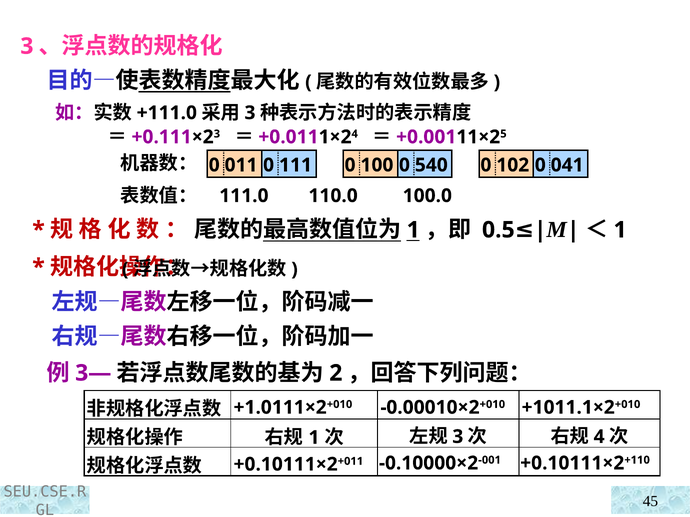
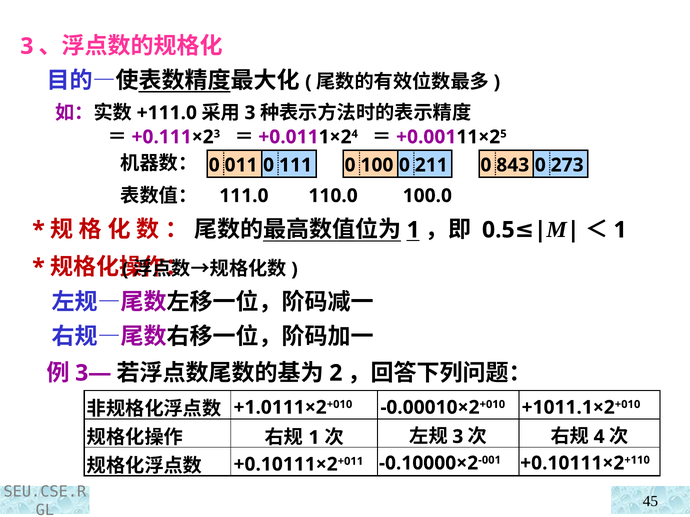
540: 540 -> 211
102: 102 -> 843
041: 041 -> 273
